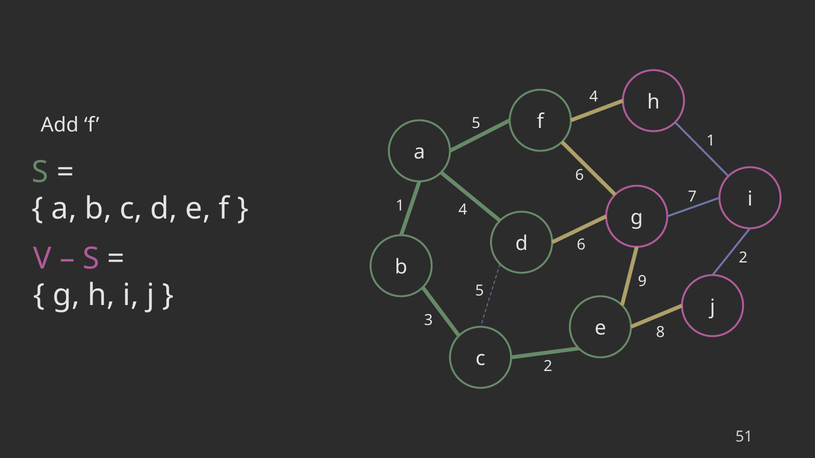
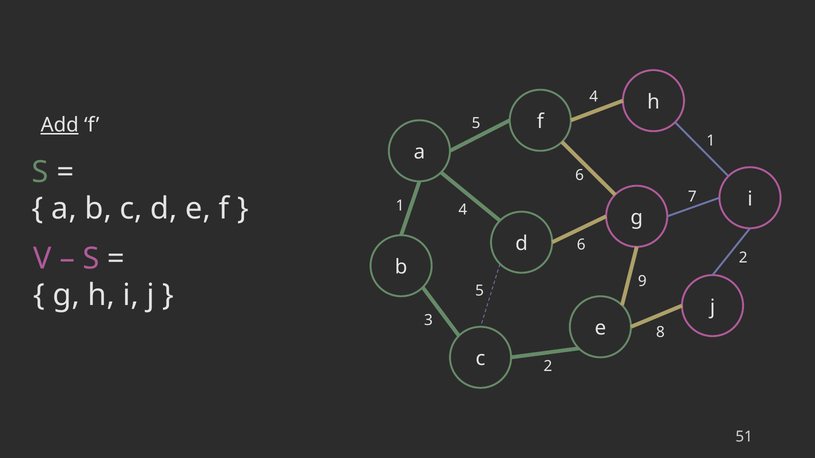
Add underline: none -> present
